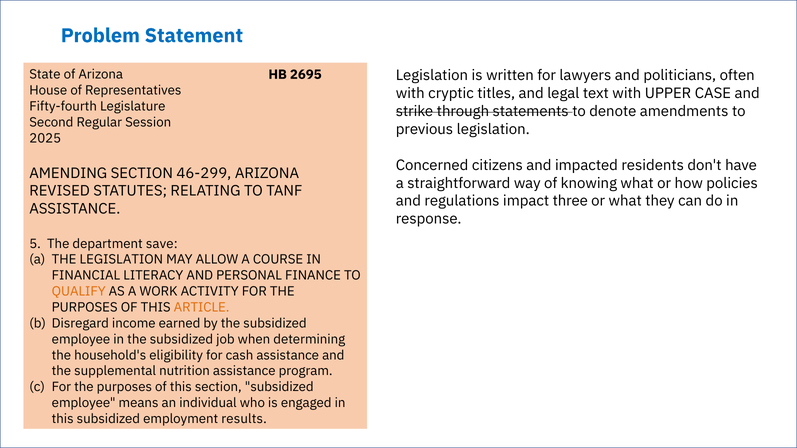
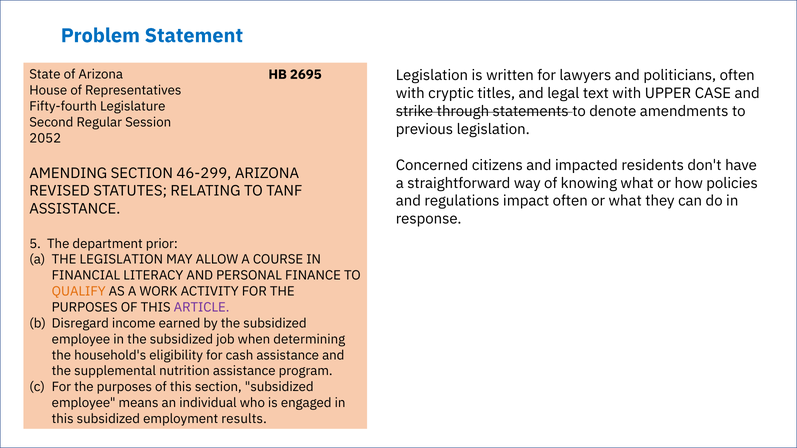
2025: 2025 -> 2052
impact three: three -> often
save: save -> prior
ARTICLE colour: orange -> purple
